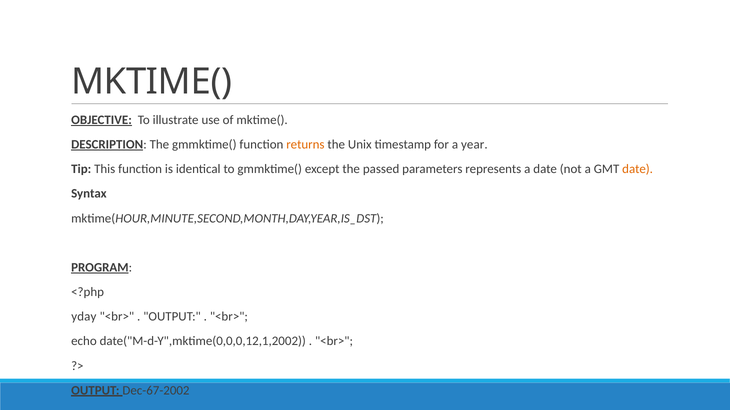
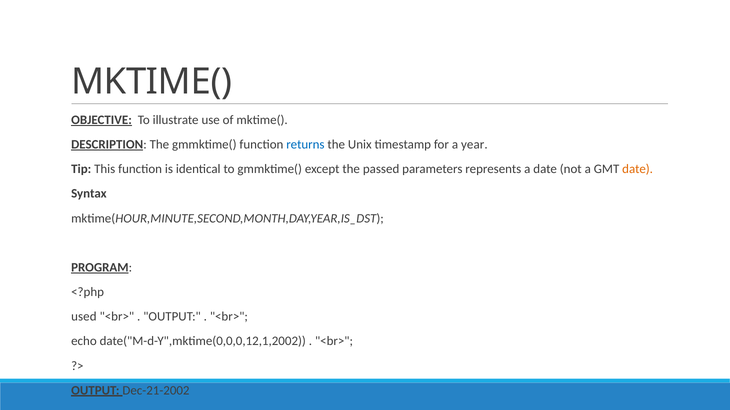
returns colour: orange -> blue
yday: yday -> used
Dec-67-2002: Dec-67-2002 -> Dec-21-2002
